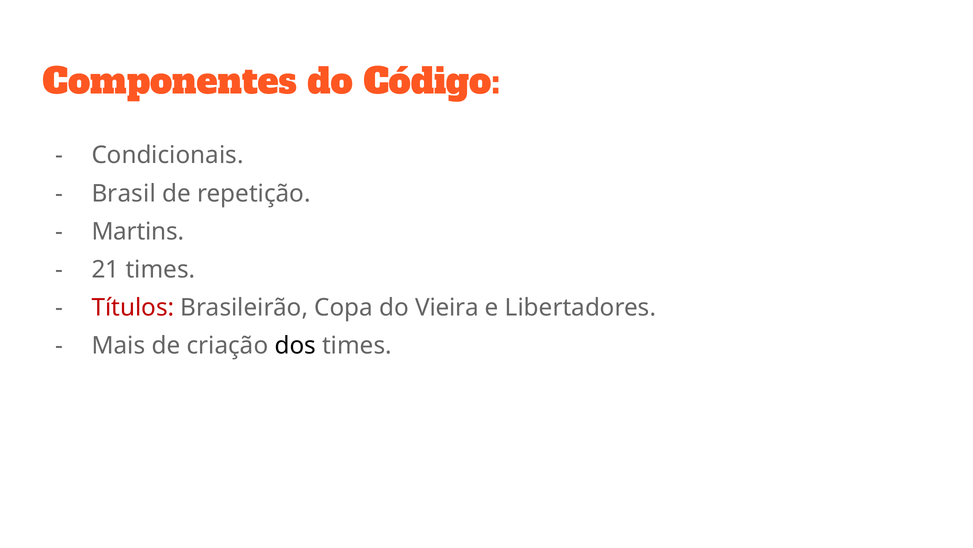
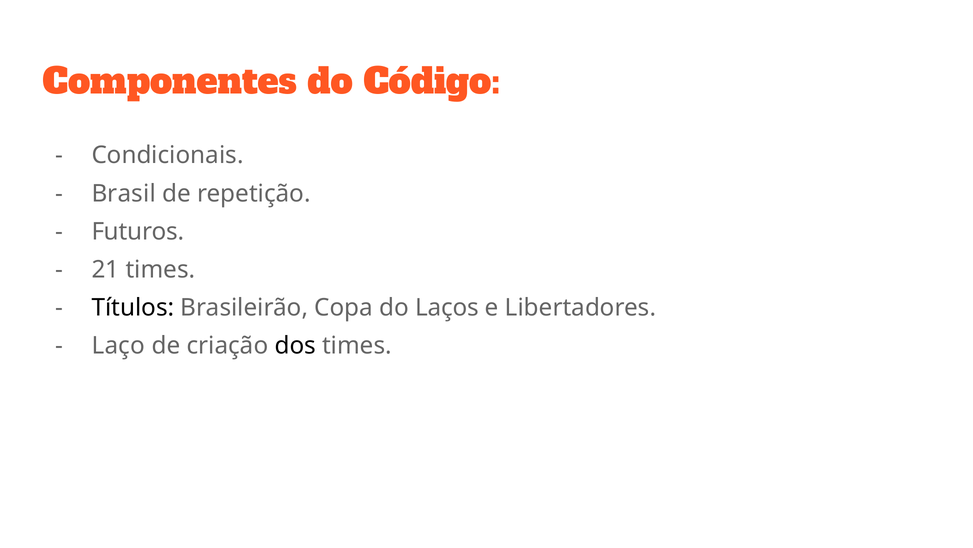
Martins: Martins -> Futuros
Títulos colour: red -> black
Vieira: Vieira -> Laços
Mais: Mais -> Laço
